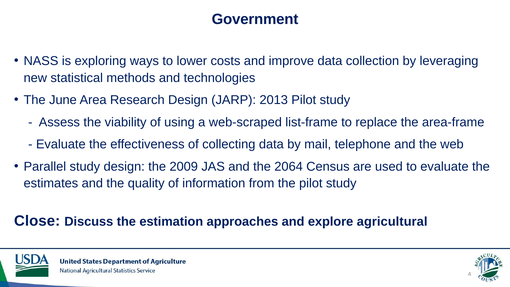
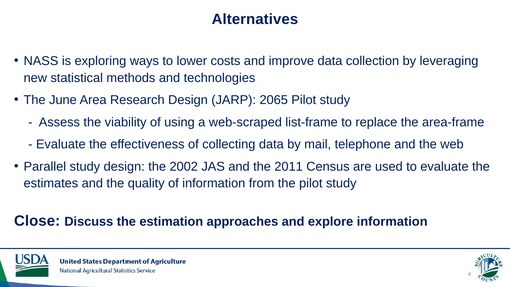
Government: Government -> Alternatives
2013: 2013 -> 2065
2009: 2009 -> 2002
2064: 2064 -> 2011
explore agricultural: agricultural -> information
